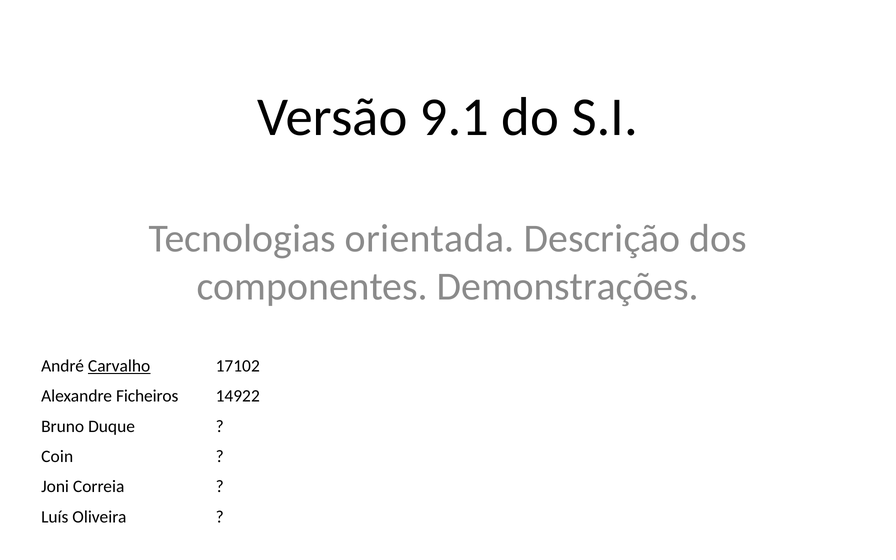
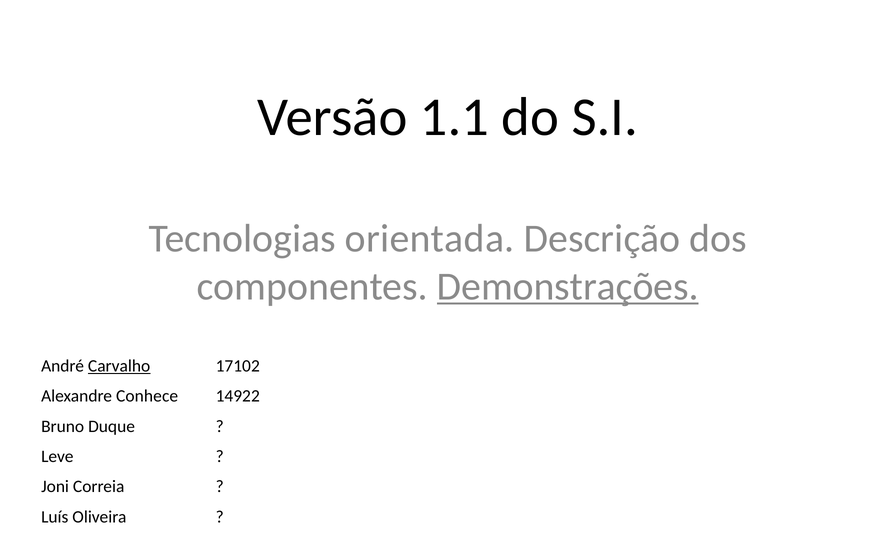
9.1: 9.1 -> 1.1
Demonstrações underline: none -> present
Ficheiros: Ficheiros -> Conhece
Coin: Coin -> Leve
